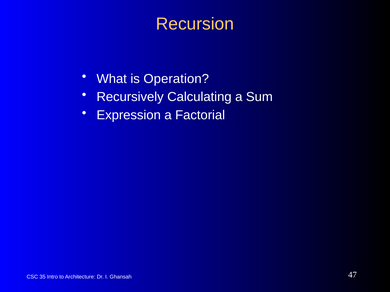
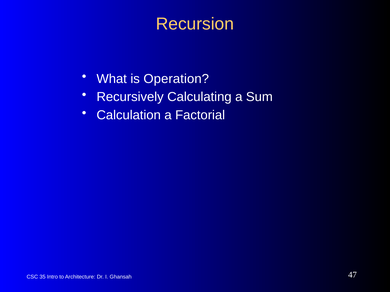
Expression: Expression -> Calculation
